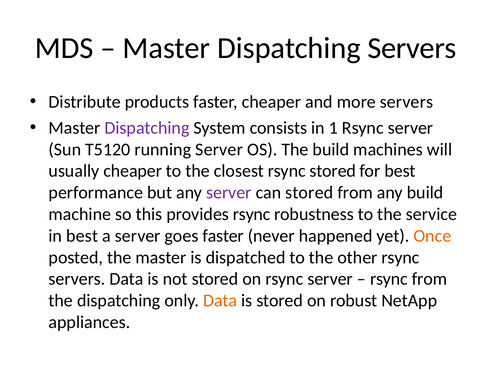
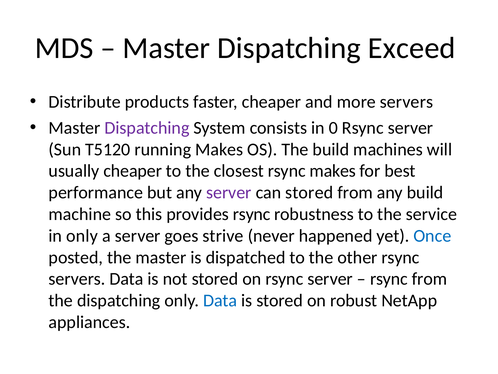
Dispatching Servers: Servers -> Exceed
1: 1 -> 0
running Server: Server -> Makes
rsync stored: stored -> makes
in best: best -> only
goes faster: faster -> strive
Once colour: orange -> blue
Data at (220, 300) colour: orange -> blue
